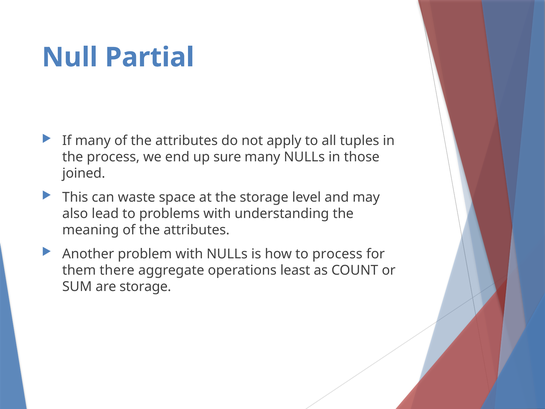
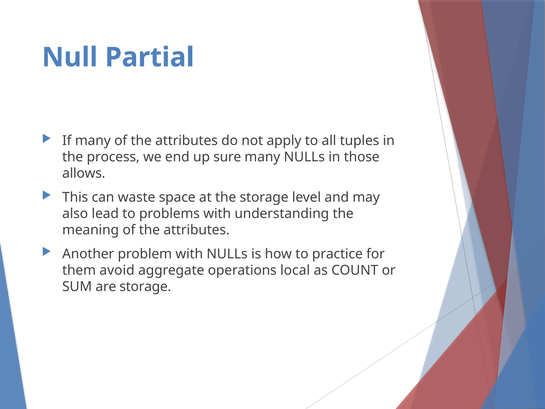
joined: joined -> allows
to process: process -> practice
there: there -> avoid
least: least -> local
